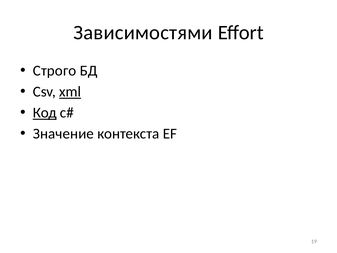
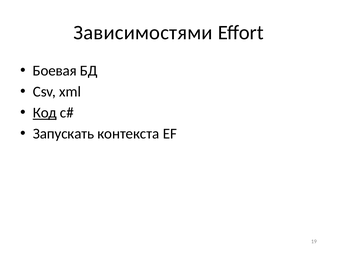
Строго: Строго -> Боевая
xml underline: present -> none
Значение: Значение -> Запускать
